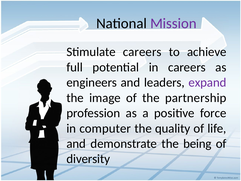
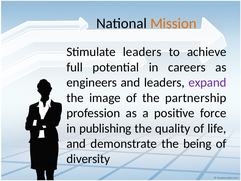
Mission colour: purple -> orange
Stimulate careers: careers -> leaders
computer: computer -> publishing
